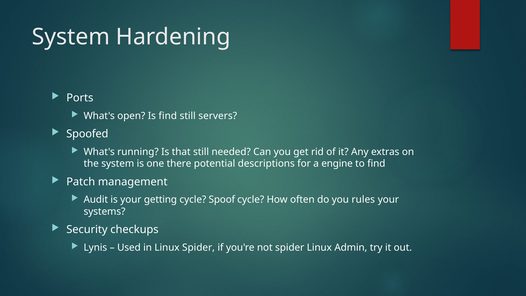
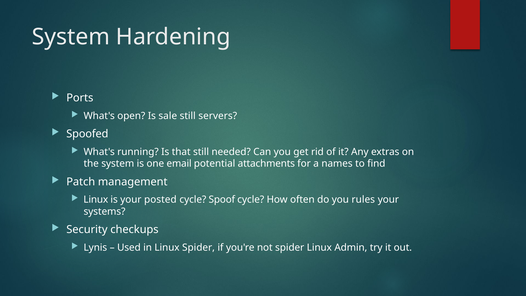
Is find: find -> sale
there: there -> email
descriptions: descriptions -> attachments
engine: engine -> names
Audit at (96, 200): Audit -> Linux
getting: getting -> posted
